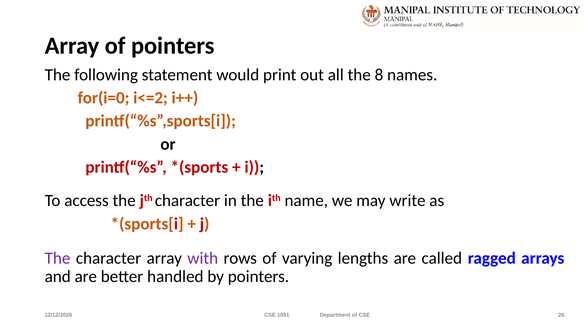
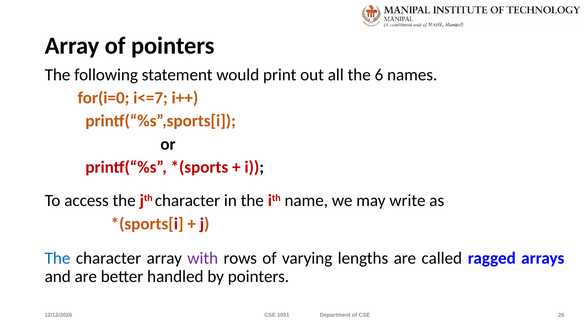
8: 8 -> 6
i<=2: i<=2 -> i<=7
The at (58, 258) colour: purple -> blue
